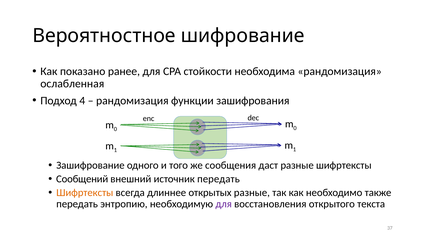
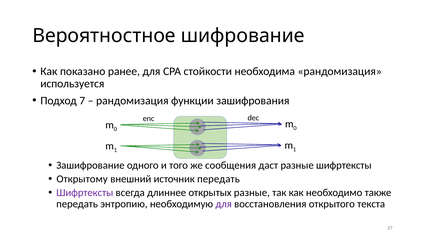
ослабленная: ослабленная -> используется
4: 4 -> 7
Сообщений: Сообщений -> Открытому
Шифртексты at (85, 193) colour: orange -> purple
